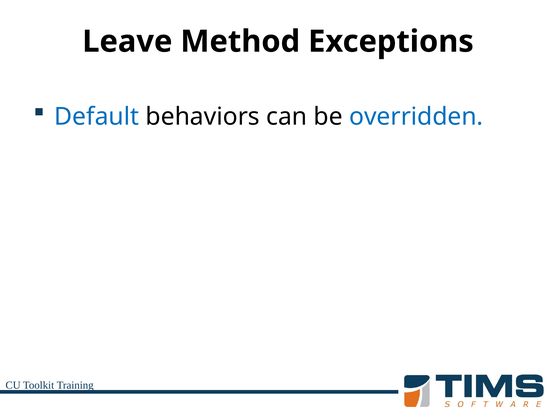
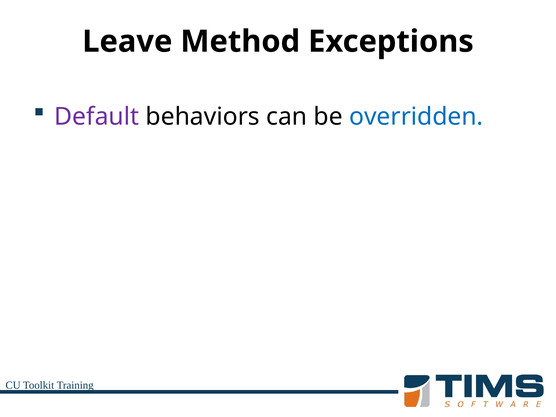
Default colour: blue -> purple
